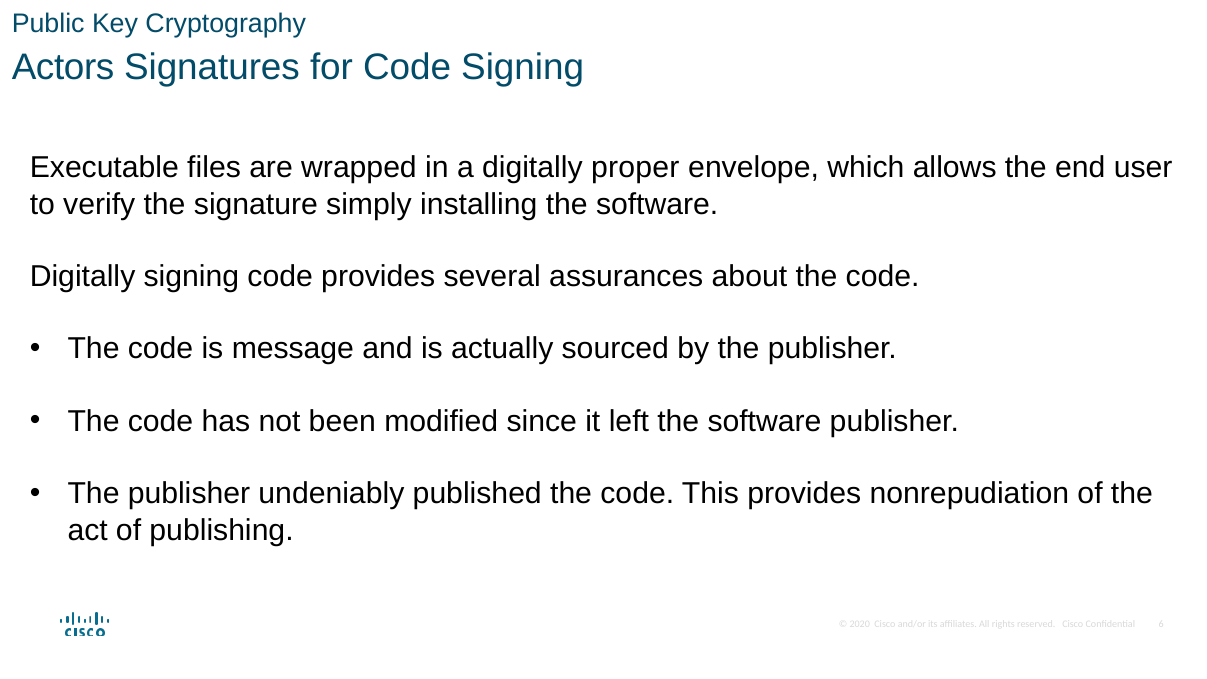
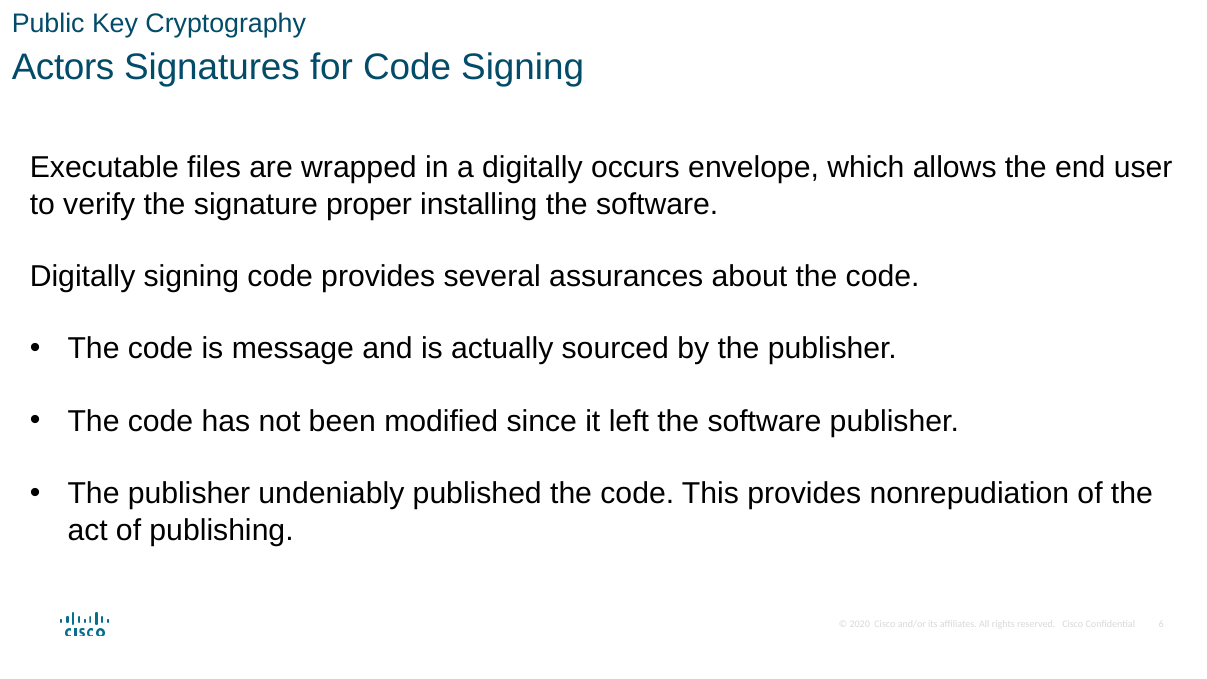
proper: proper -> occurs
simply: simply -> proper
